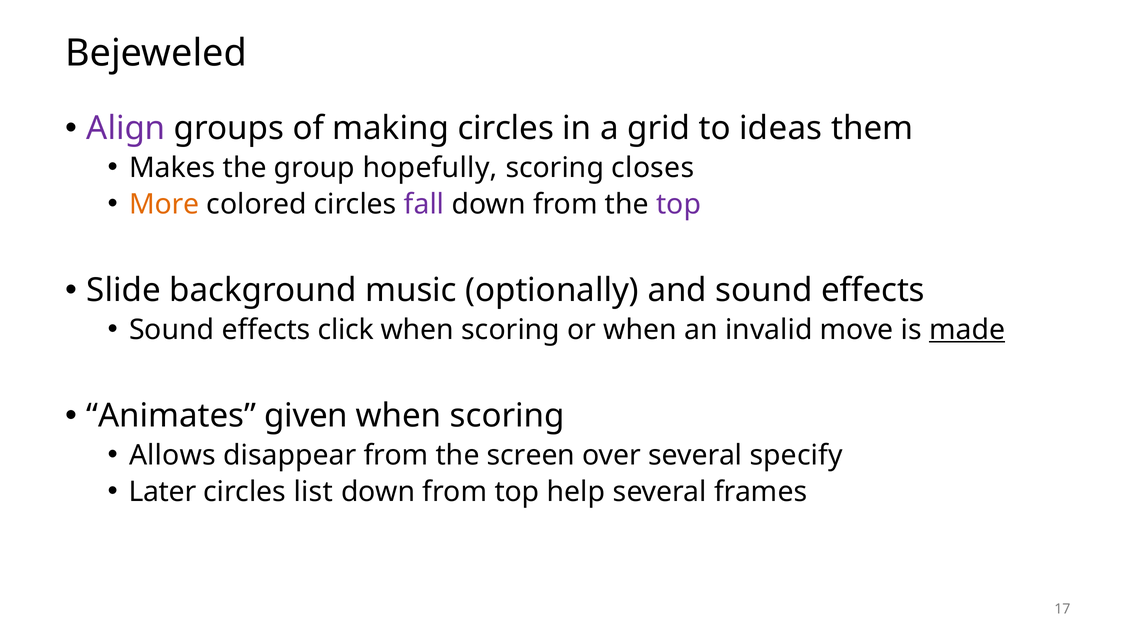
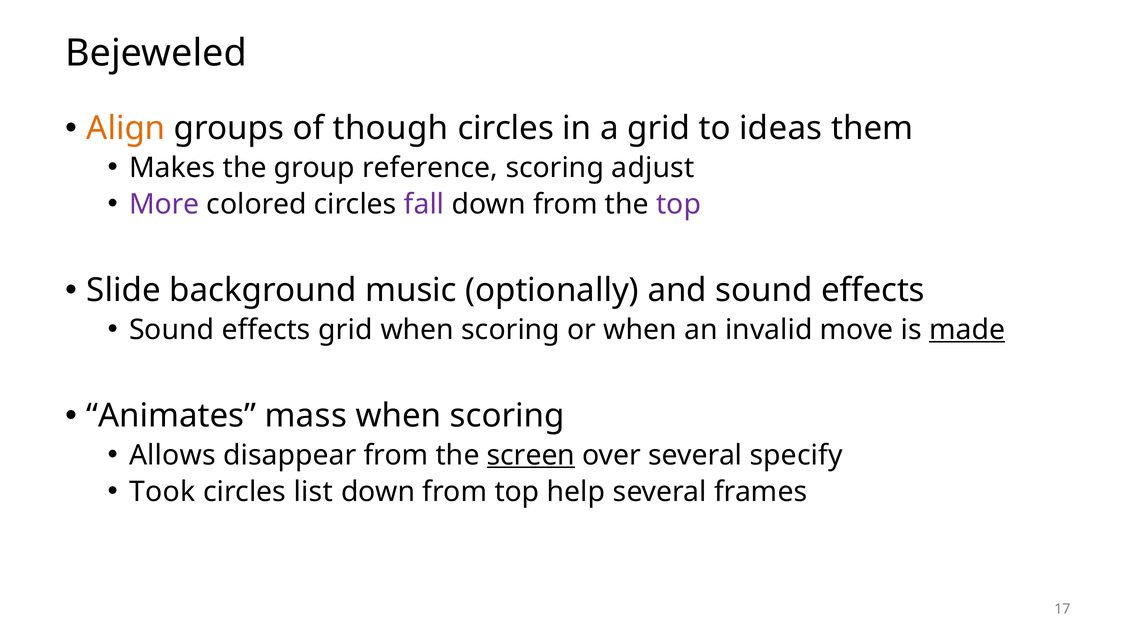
Align colour: purple -> orange
making: making -> though
hopefully: hopefully -> reference
closes: closes -> adjust
More colour: orange -> purple
effects click: click -> grid
given: given -> mass
screen underline: none -> present
Later: Later -> Took
